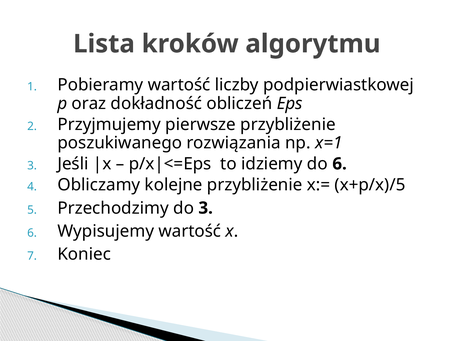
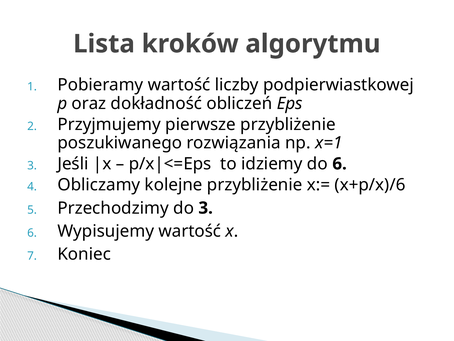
x+p/x)/5: x+p/x)/5 -> x+p/x)/6
